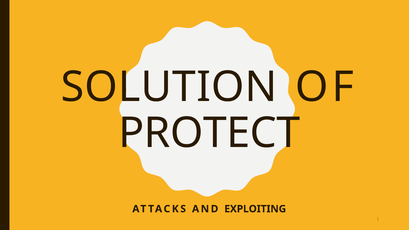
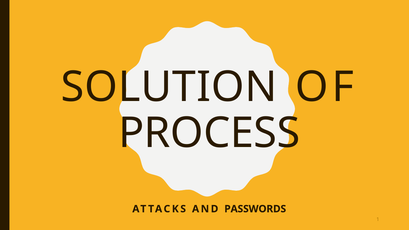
PROTECT: PROTECT -> PROCESS
EXPLOITING: EXPLOITING -> PASSWORDS
